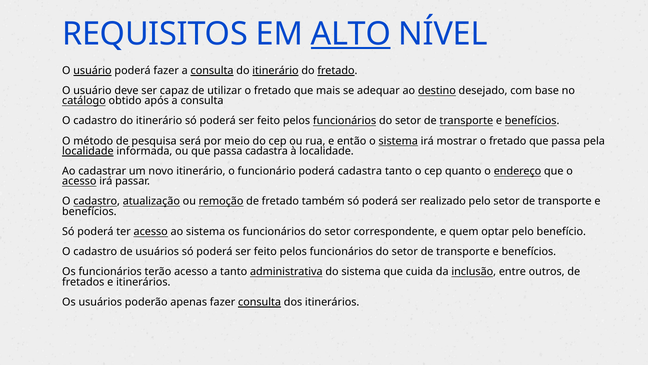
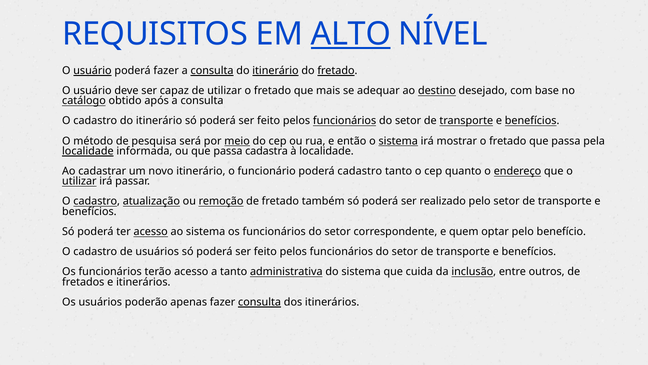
meio underline: none -> present
poderá cadastra: cadastra -> cadastro
acesso at (79, 181): acesso -> utilizar
